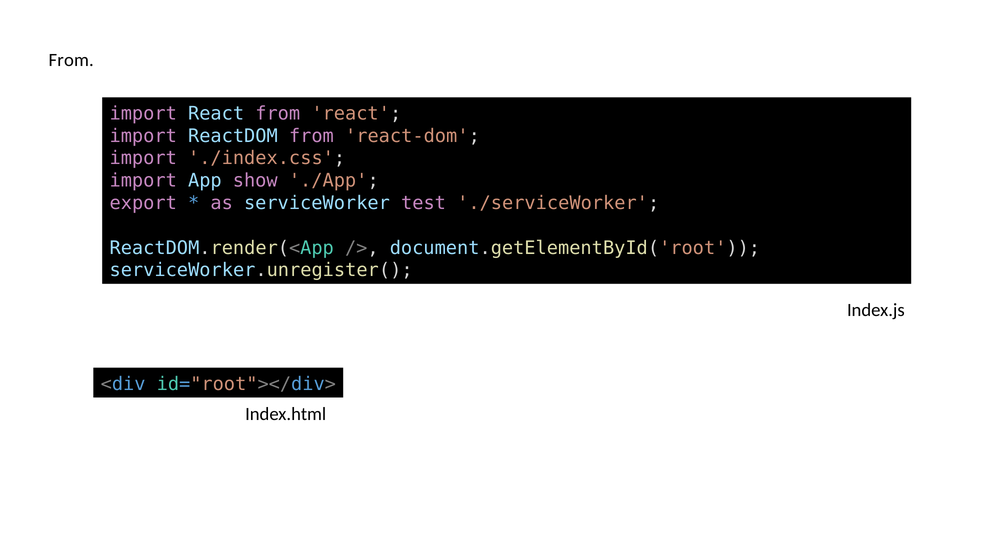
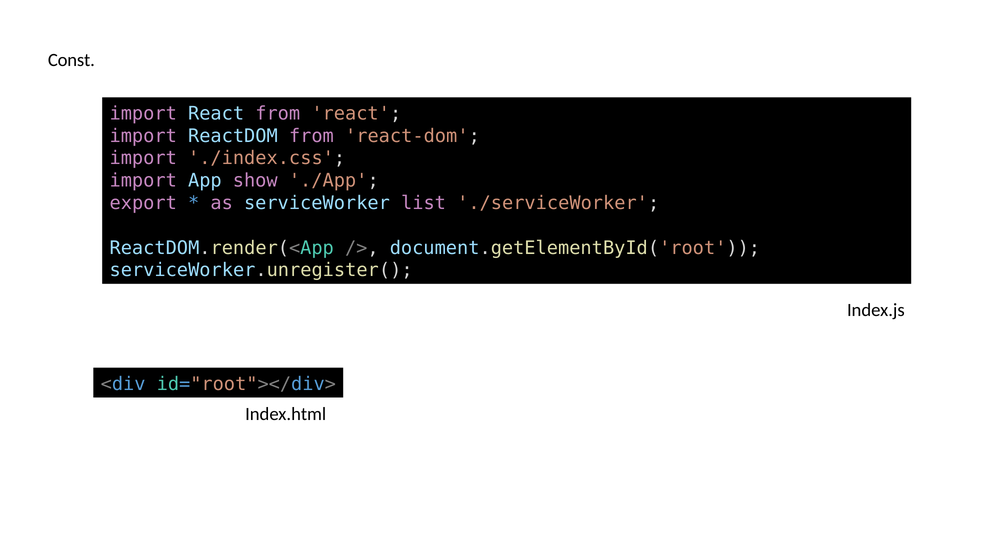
From at (71, 60): From -> Const
test: test -> list
